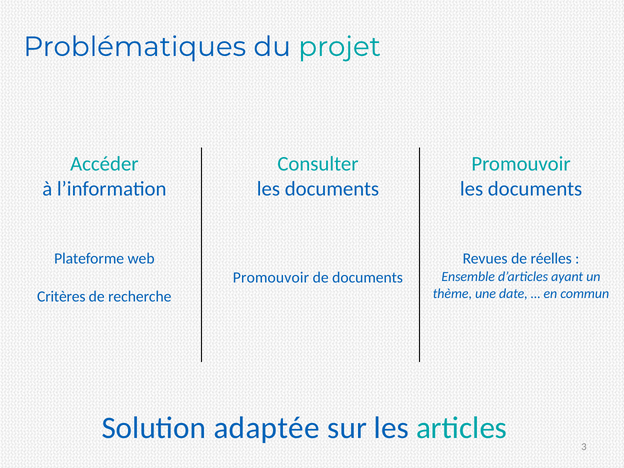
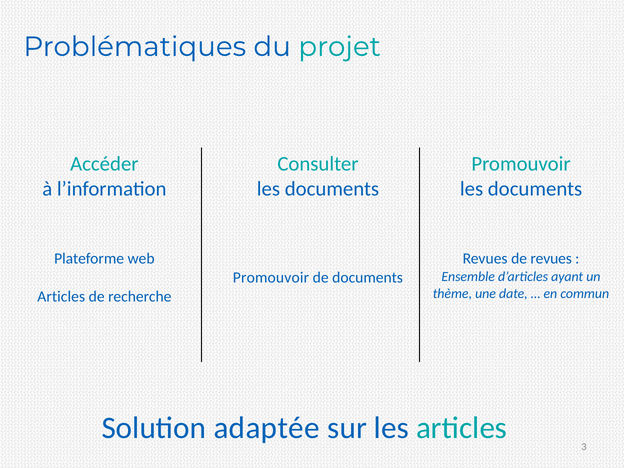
de réelles: réelles -> revues
Critères at (61, 297): Critères -> Articles
